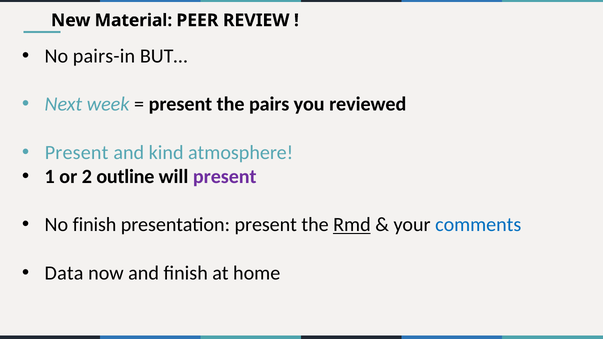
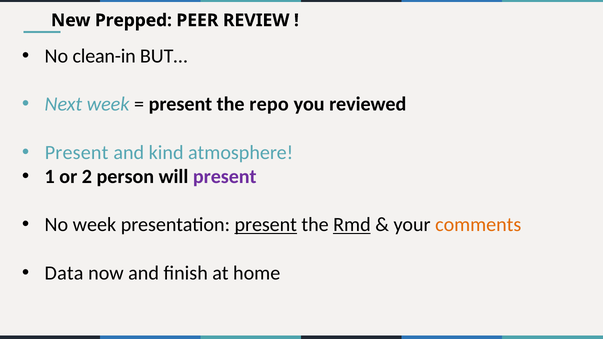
Material: Material -> Prepped
pairs-in: pairs-in -> clean-in
pairs: pairs -> repo
outline: outline -> person
No finish: finish -> week
present at (266, 225) underline: none -> present
comments colour: blue -> orange
